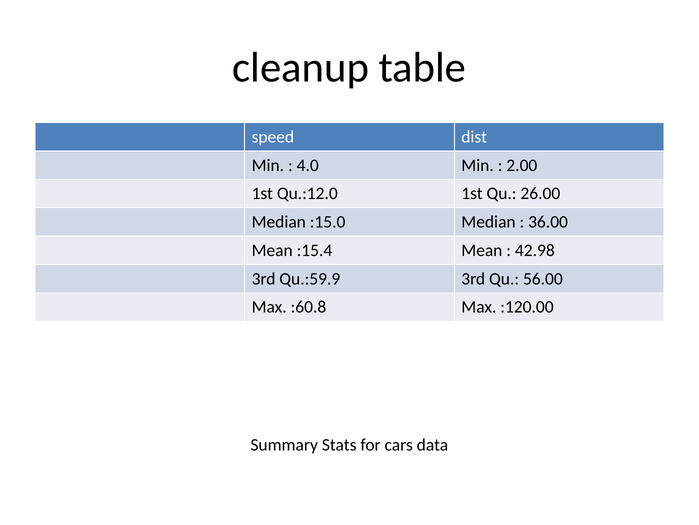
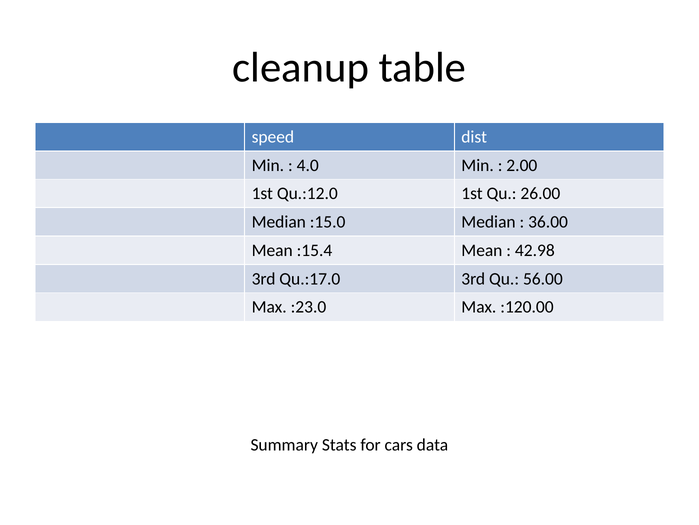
Qu.:59.9: Qu.:59.9 -> Qu.:17.0
:60.8: :60.8 -> :23.0
